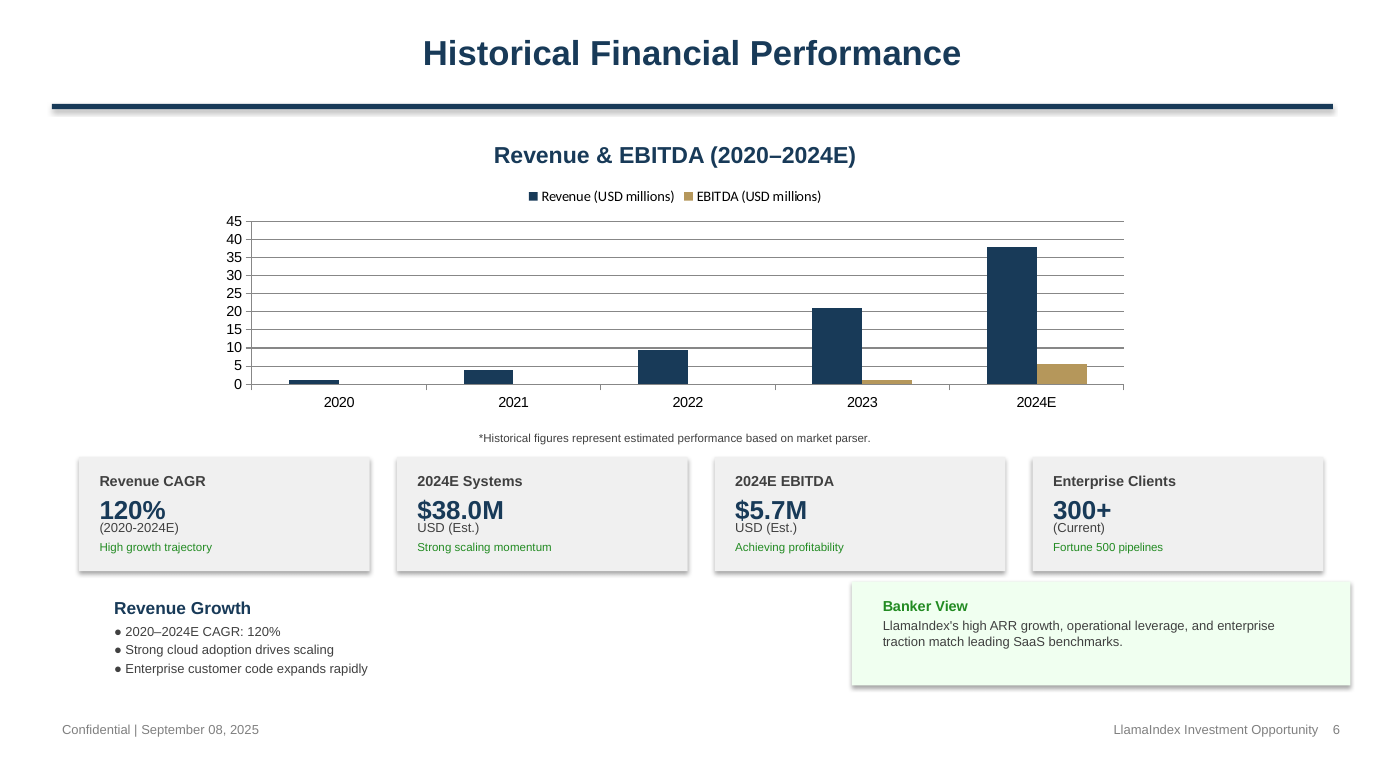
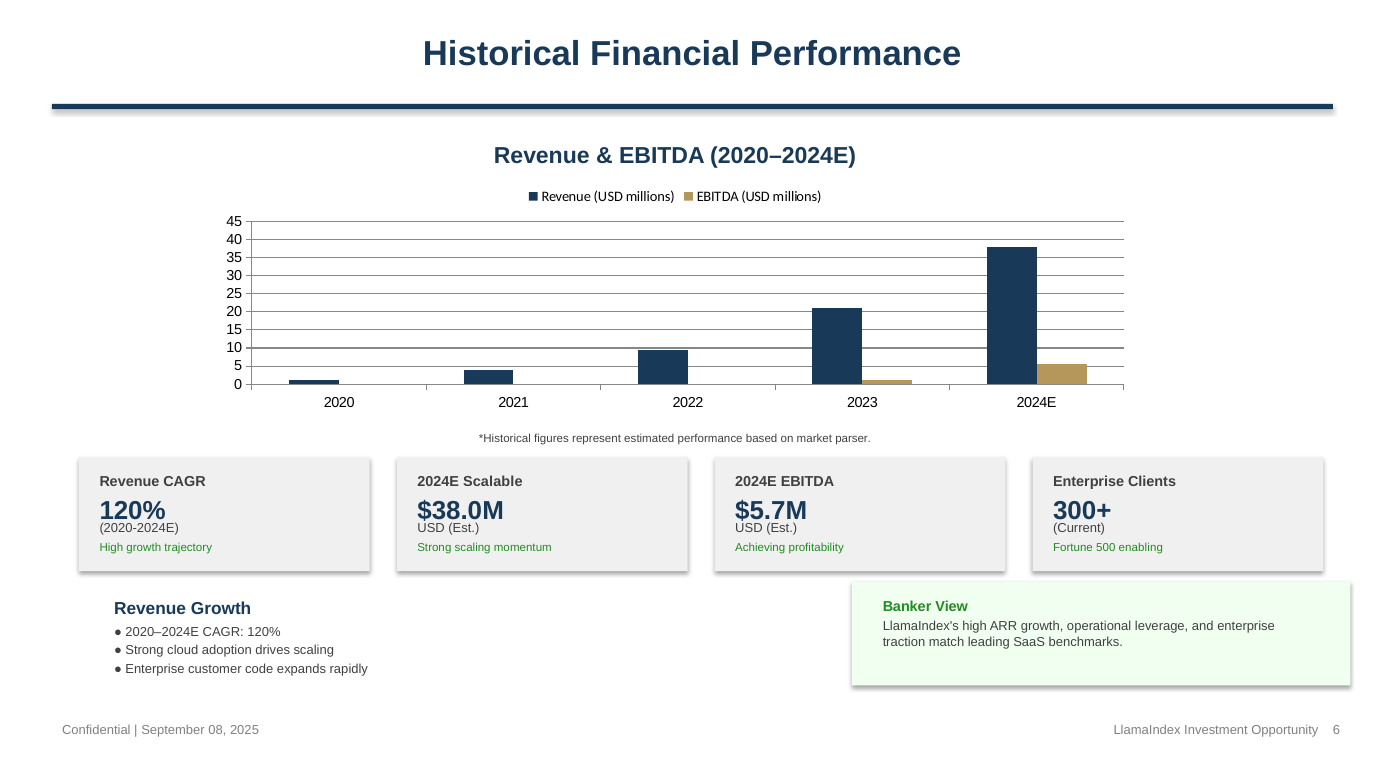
Systems: Systems -> Scalable
pipelines: pipelines -> enabling
